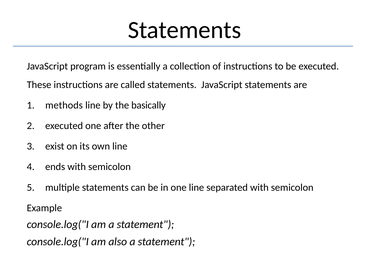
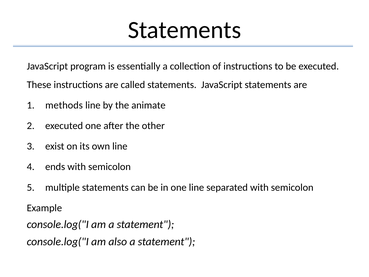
basically: basically -> animate
